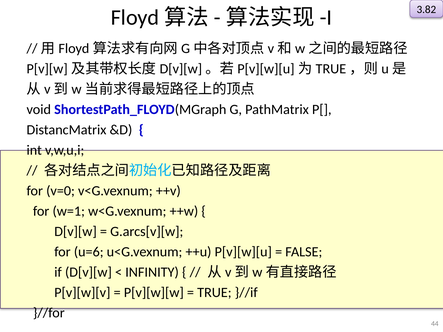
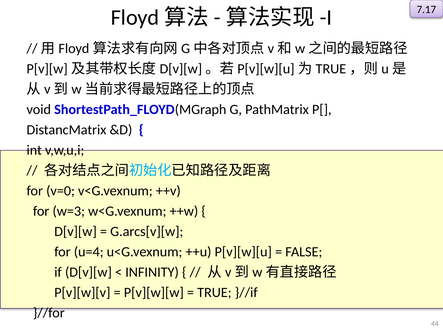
3.82: 3.82 -> 7.17
w=1: w=1 -> w=3
u=6: u=6 -> u=4
